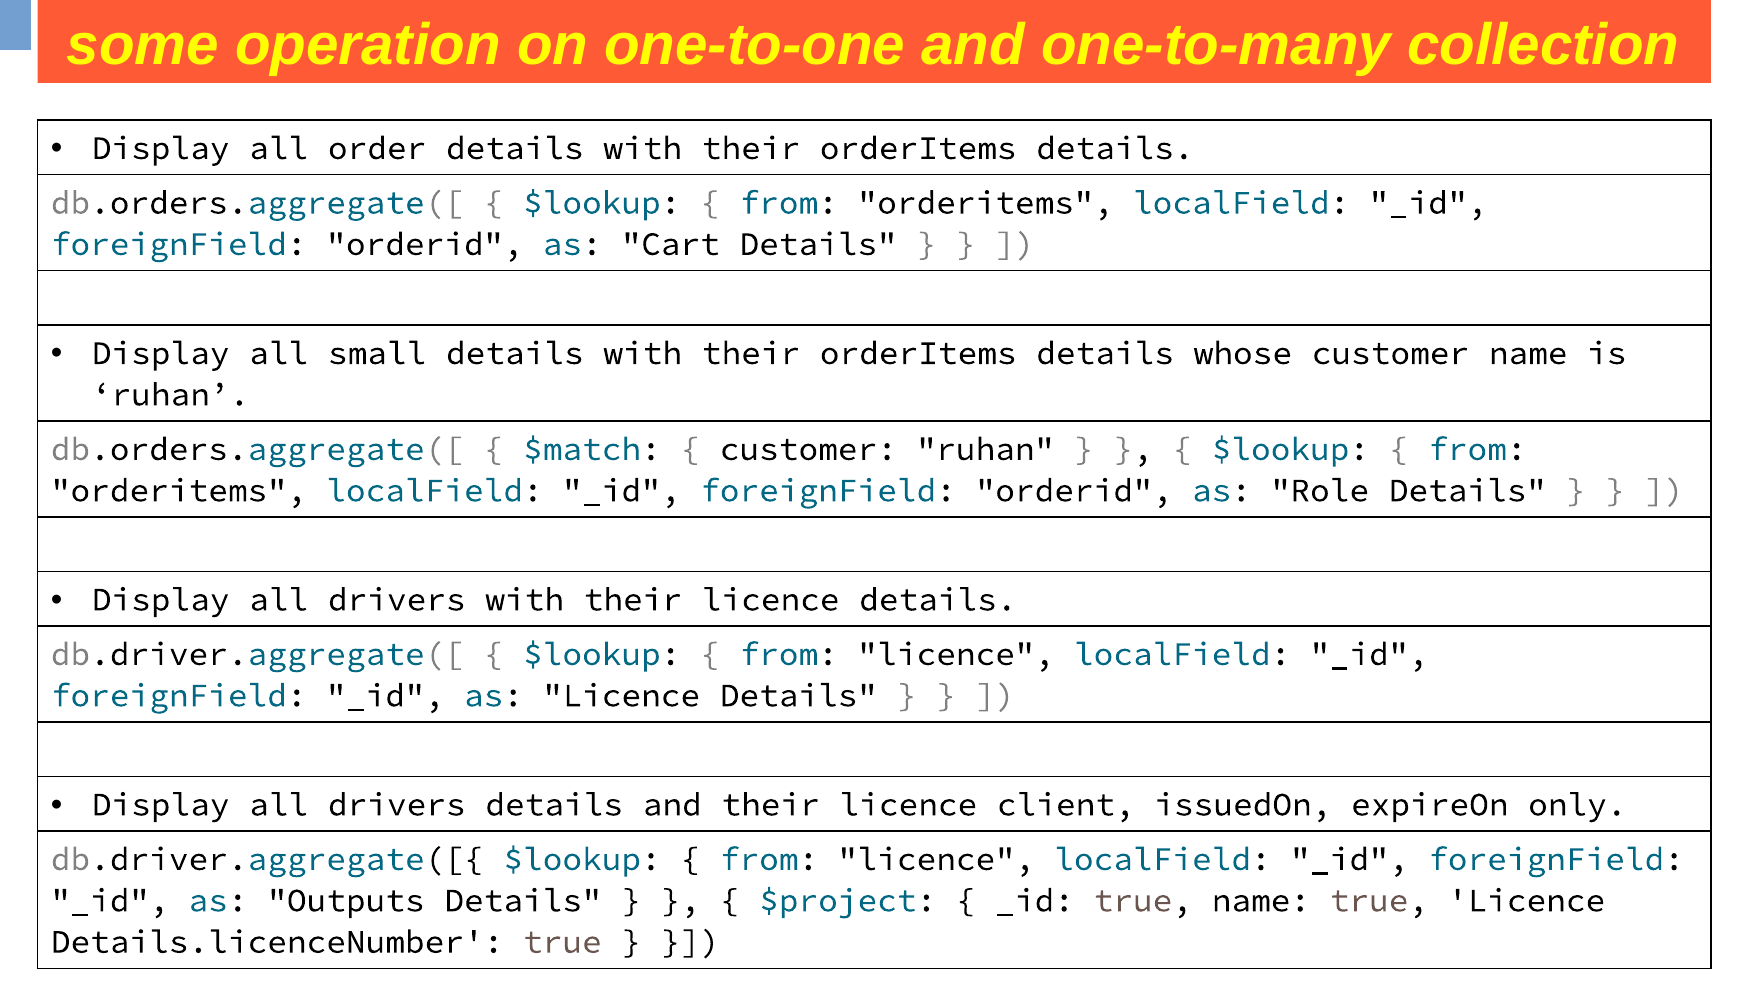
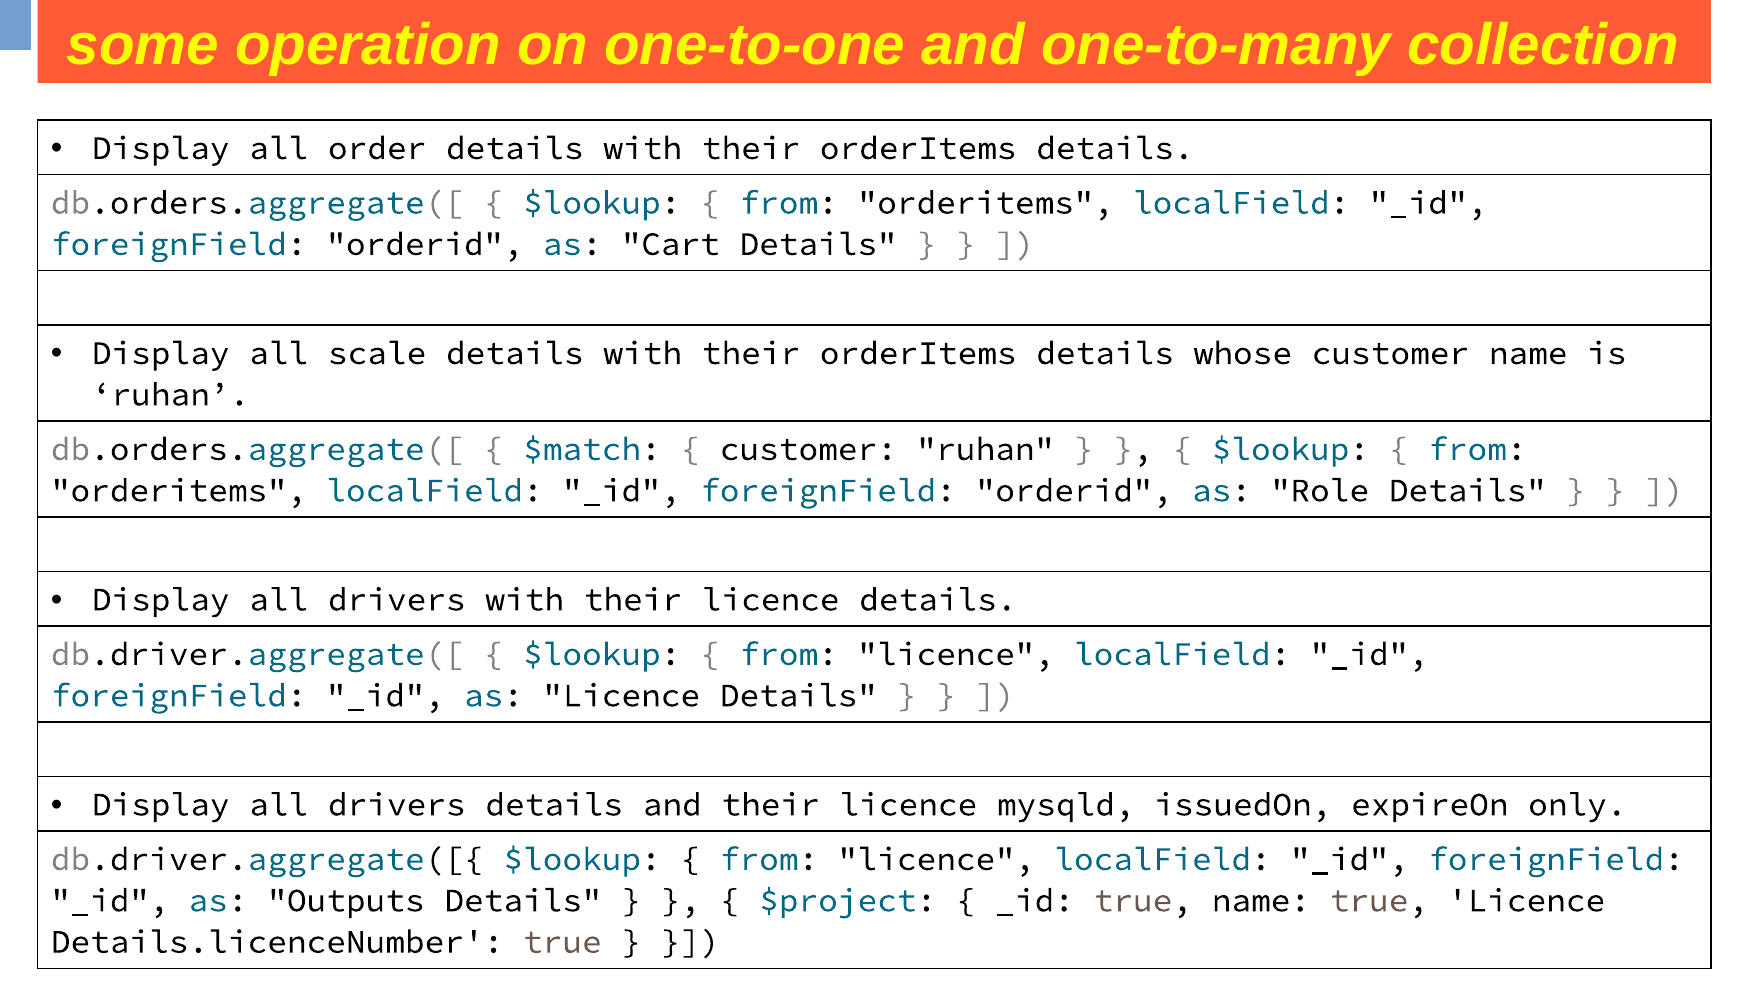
small: small -> scale
client: client -> mysqld
